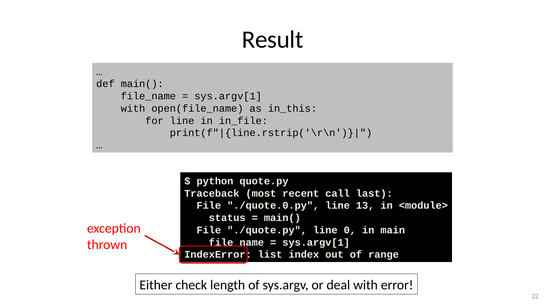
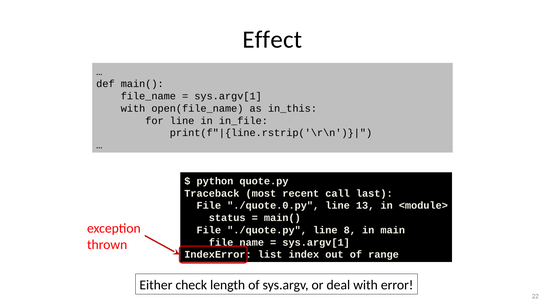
Result: Result -> Effect
0: 0 -> 8
